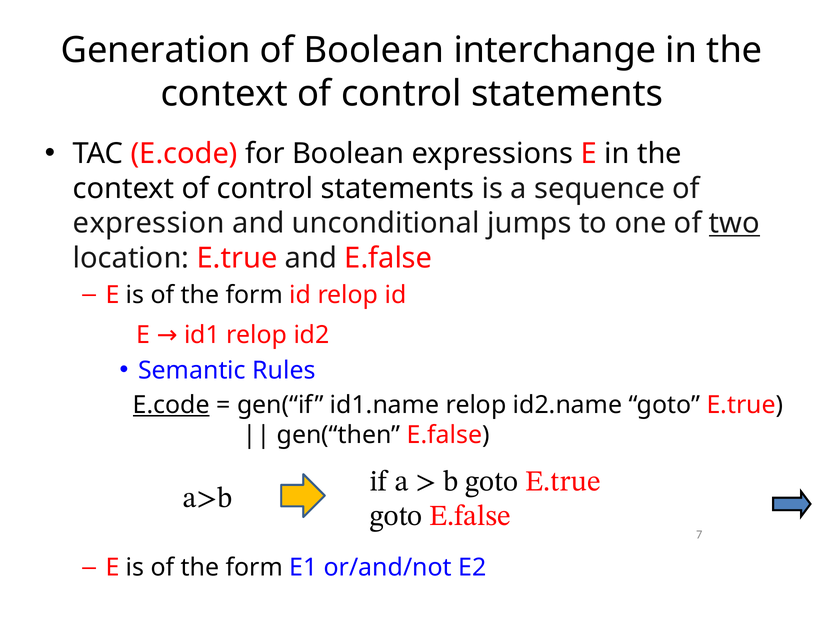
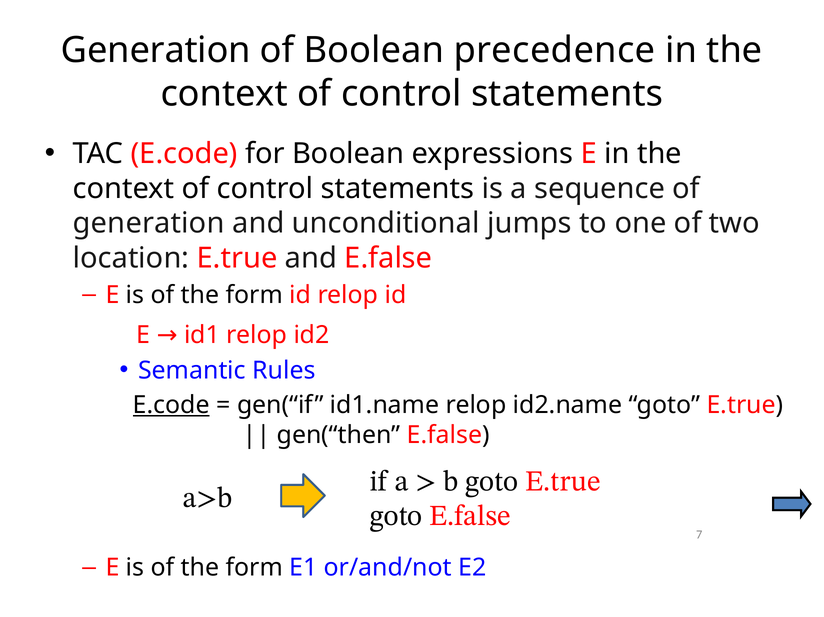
interchange: interchange -> precedence
expression at (149, 224): expression -> generation
two underline: present -> none
